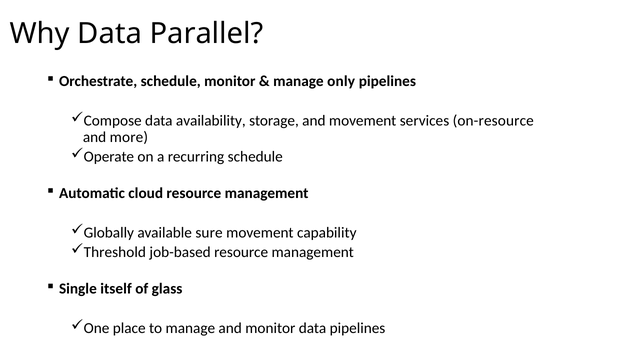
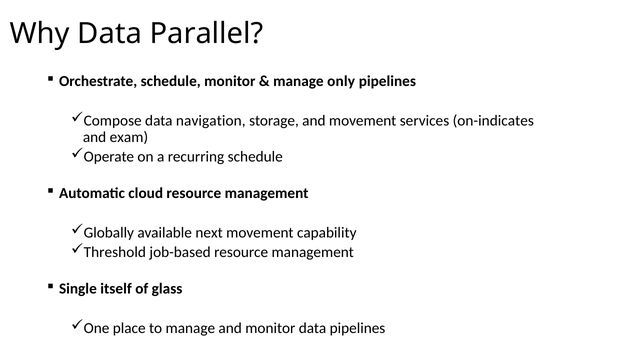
availability: availability -> navigation
on-resource: on-resource -> on-indicates
more: more -> exam
sure: sure -> next
